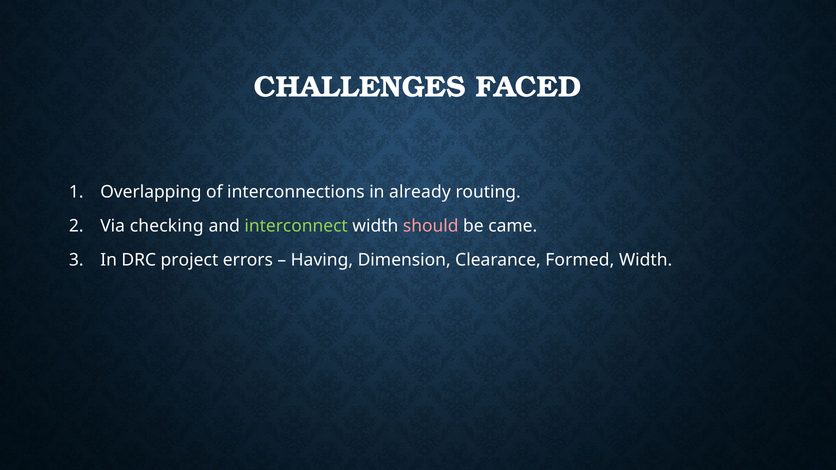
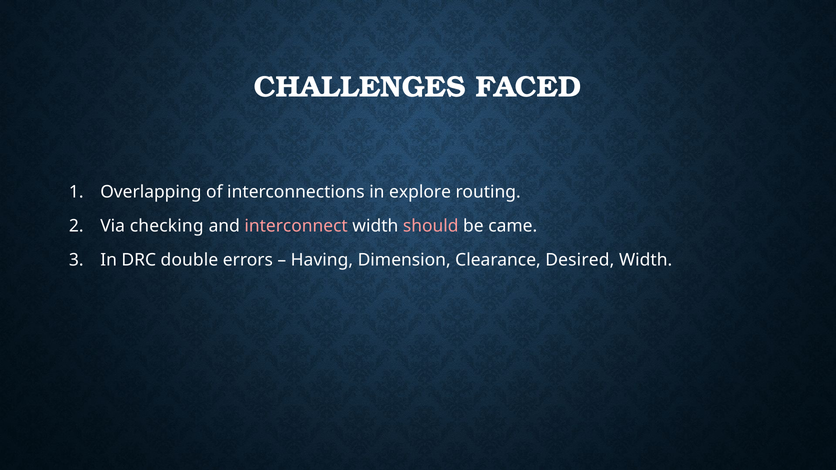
already: already -> explore
interconnect colour: light green -> pink
project: project -> double
Formed: Formed -> Desired
